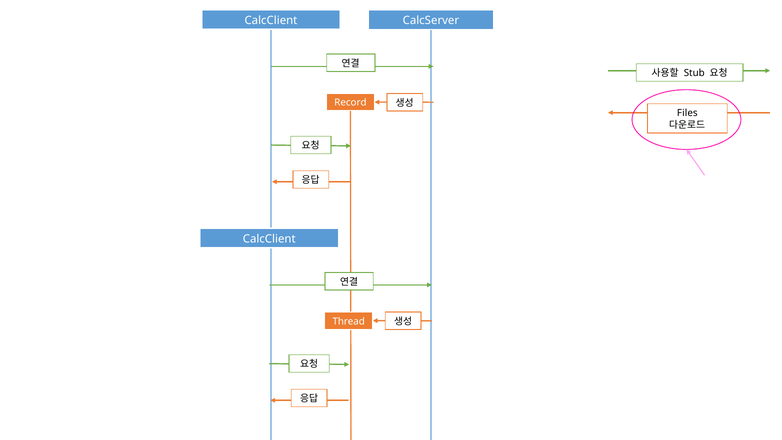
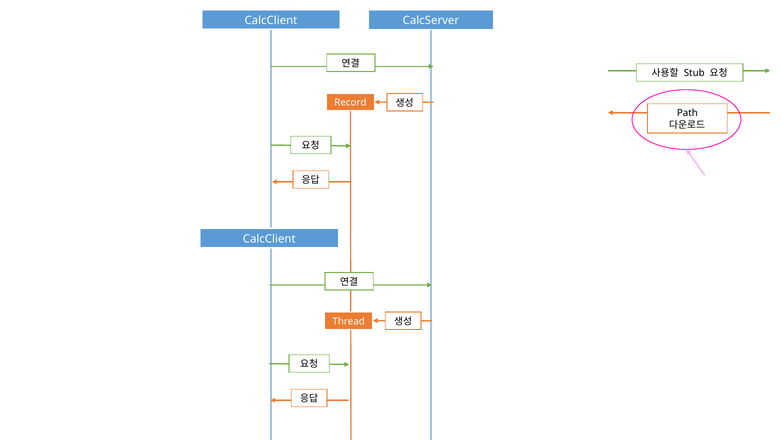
Files: Files -> Path
